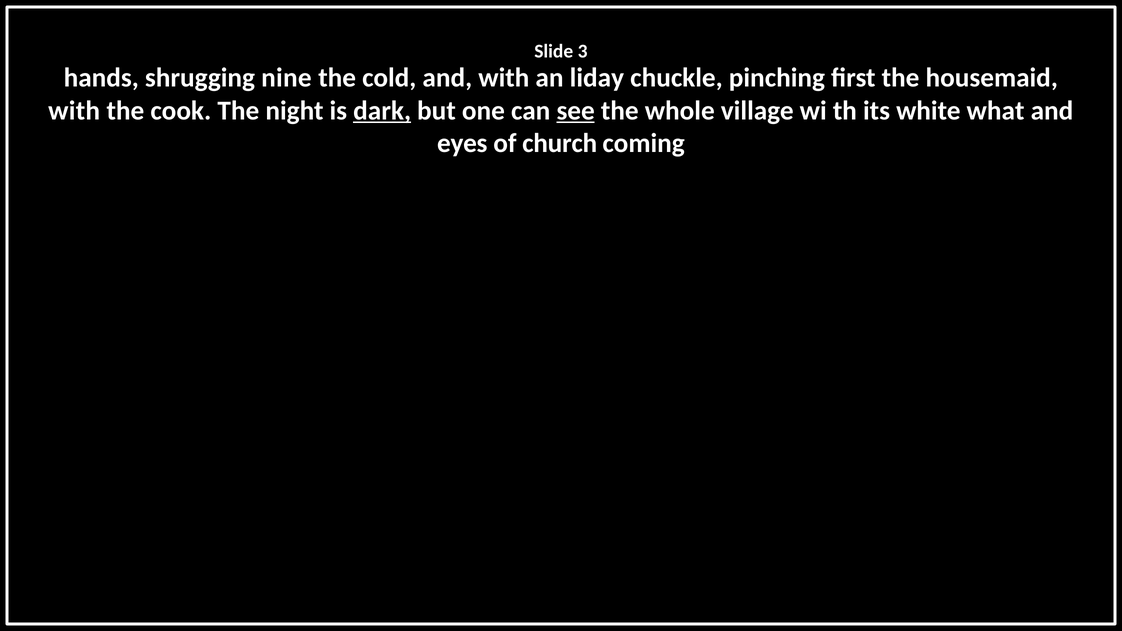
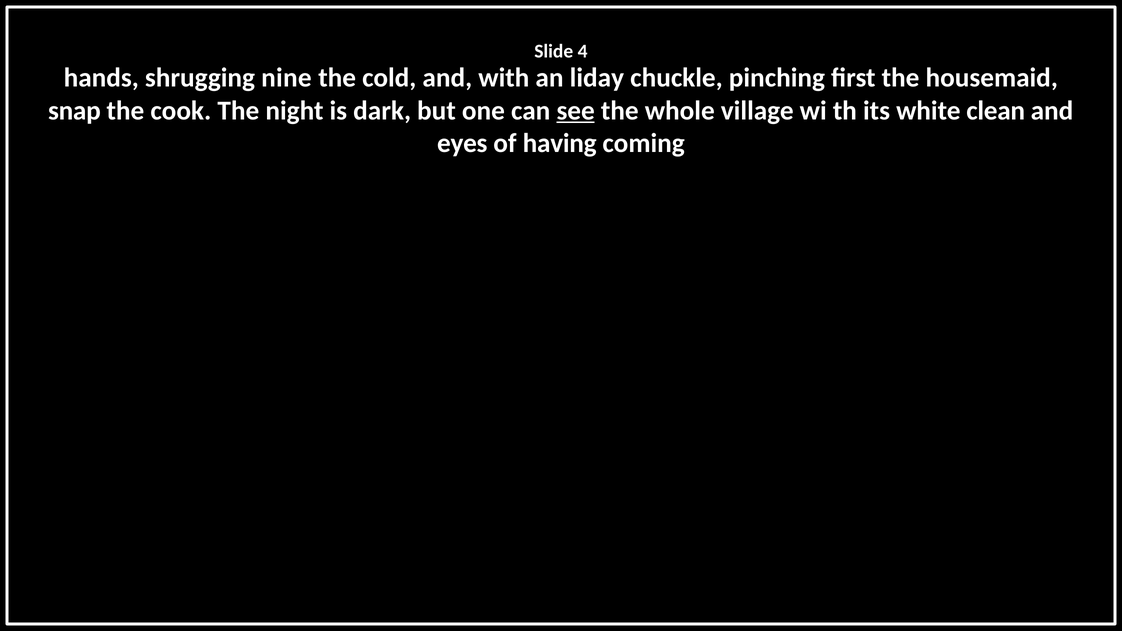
3: 3 -> 4
with at (74, 111): with -> snap
dark underline: present -> none
what: what -> clean
church: church -> having
